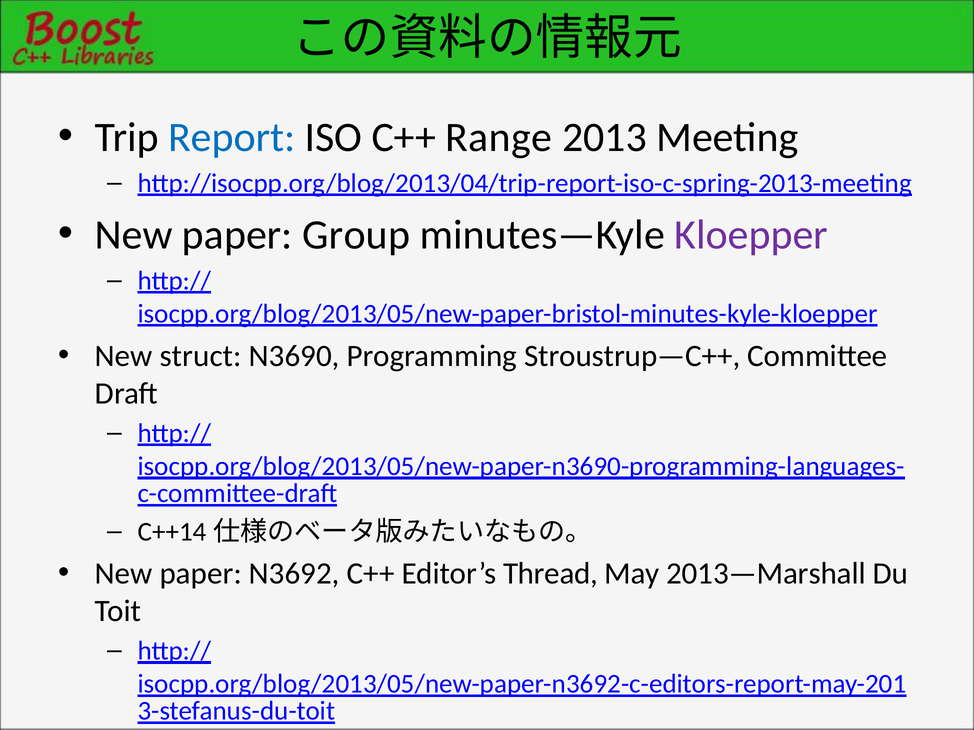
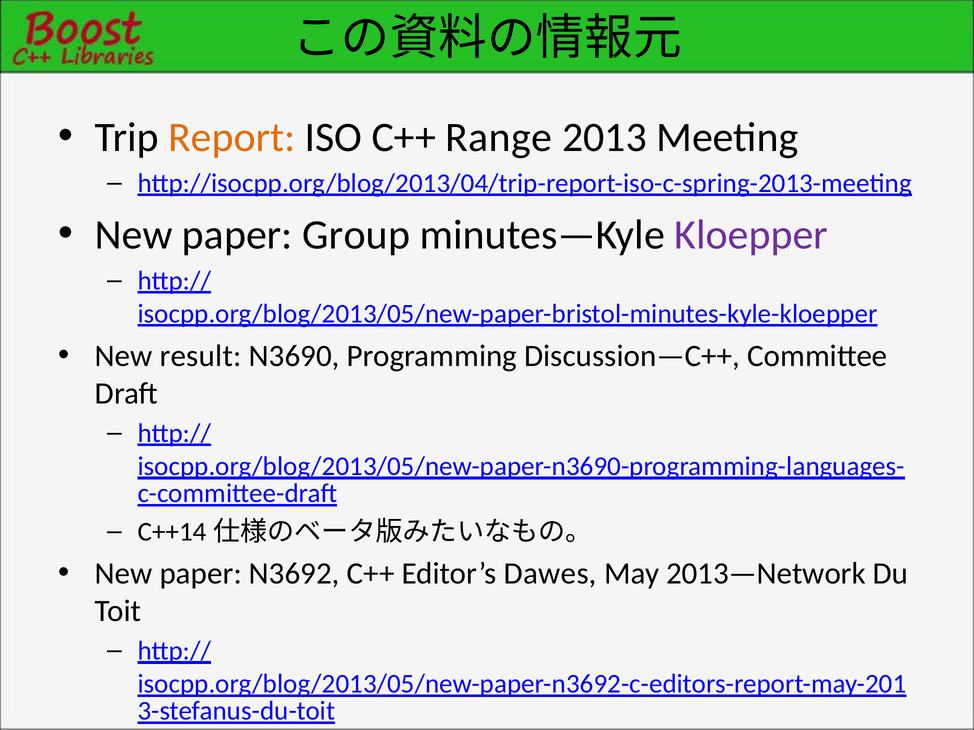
Report colour: blue -> orange
struct: struct -> result
Stroustrup—C++: Stroustrup—C++ -> Discussion—C++
Thread: Thread -> Dawes
2013—Marshall: 2013—Marshall -> 2013—Network
